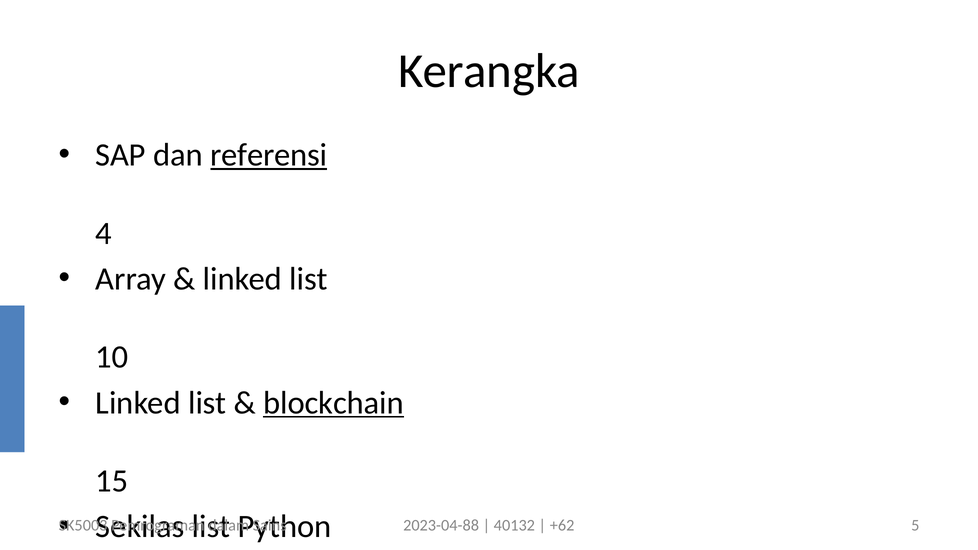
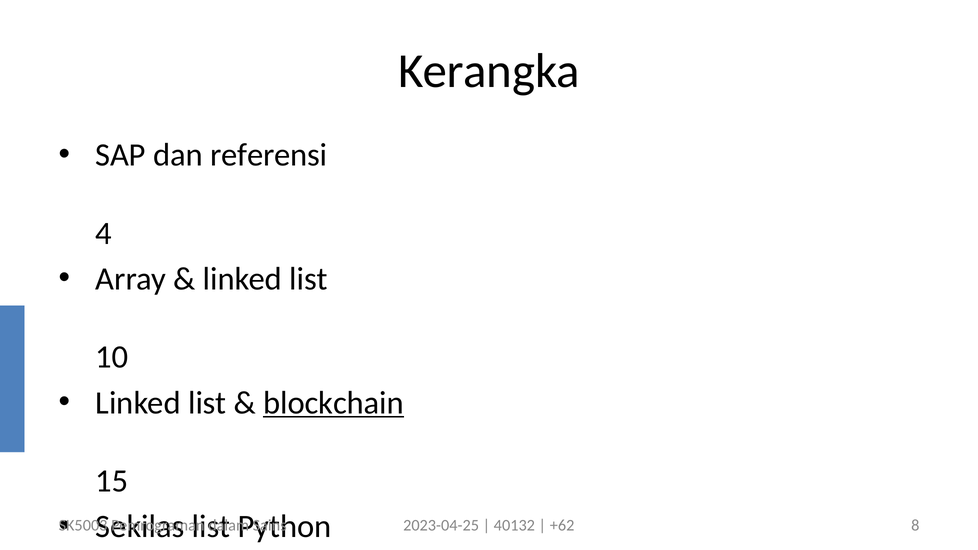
referensi underline: present -> none
2023-04-88: 2023-04-88 -> 2023-04-25
5: 5 -> 8
